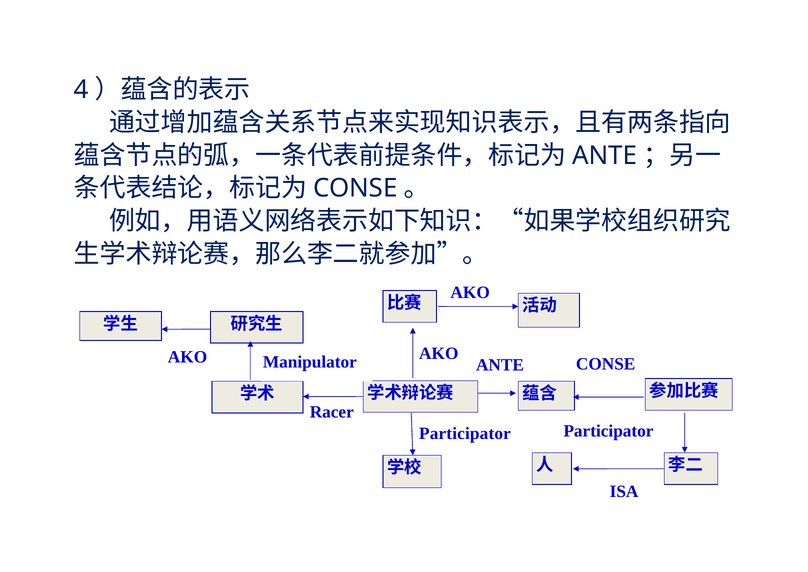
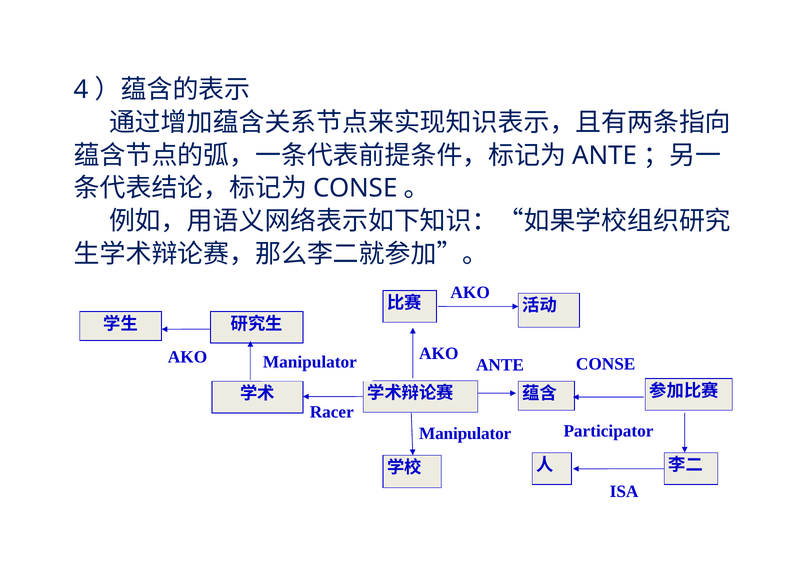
Participator at (465, 433): Participator -> Manipulator
